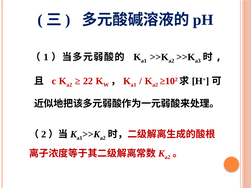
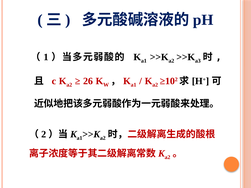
22: 22 -> 26
